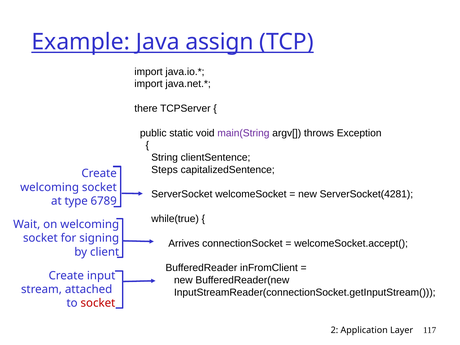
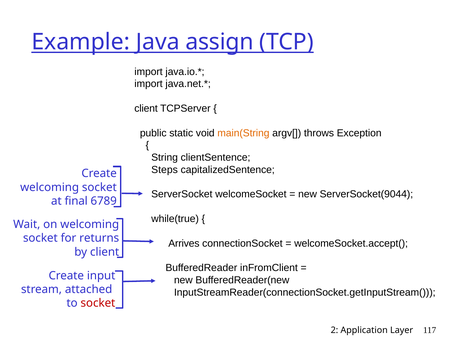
there at (146, 108): there -> client
main(String colour: purple -> orange
ServerSocket(4281: ServerSocket(4281 -> ServerSocket(9044
type: type -> final
signing: signing -> returns
